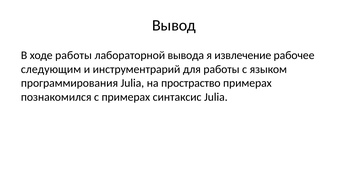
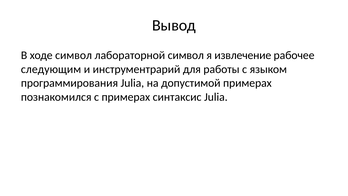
ходе работы: работы -> символ
лабораторной вывода: вывода -> символ
простраство: простраство -> допустимой
